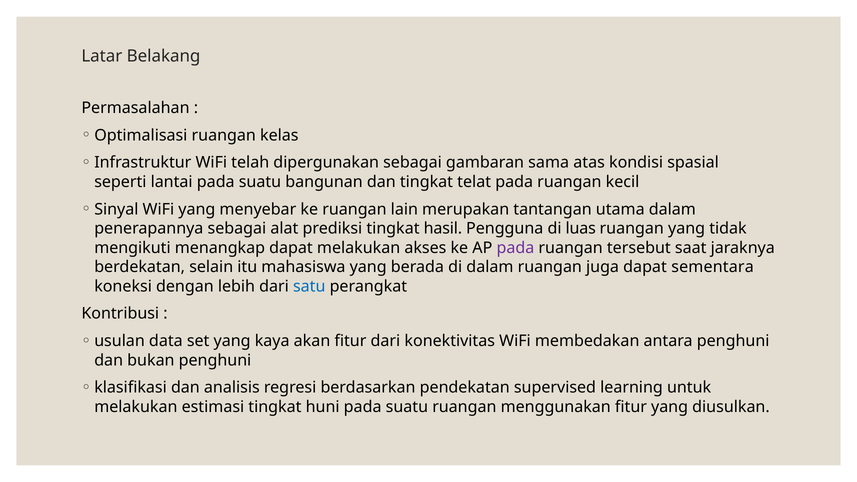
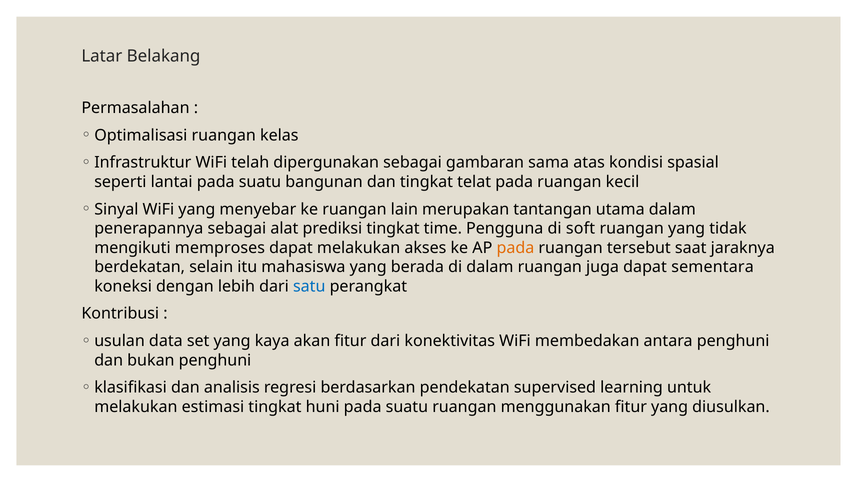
hasil: hasil -> time
luas: luas -> soft
menangkap: menangkap -> memproses
pada at (515, 248) colour: purple -> orange
